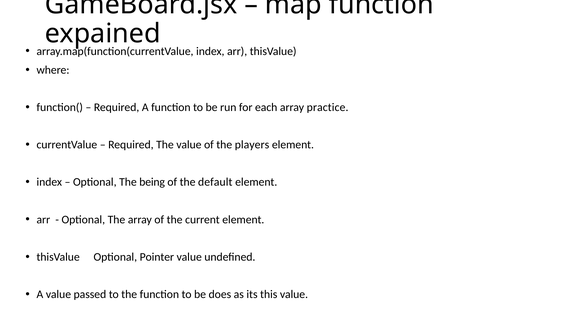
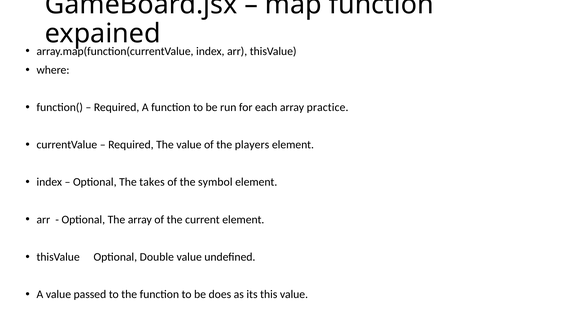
being: being -> takes
default: default -> symbol
Pointer: Pointer -> Double
